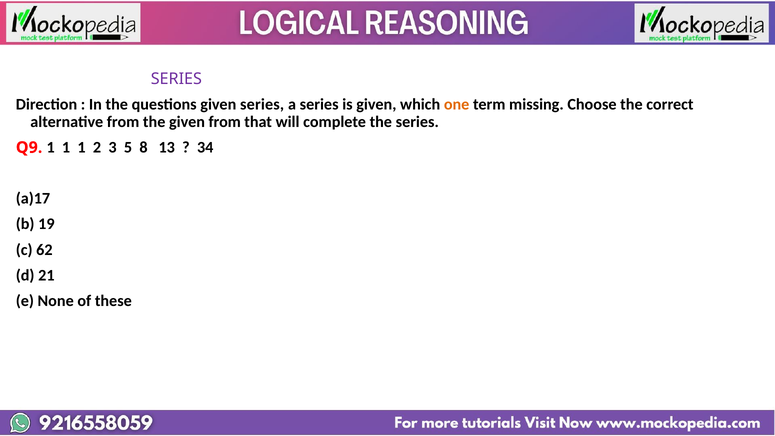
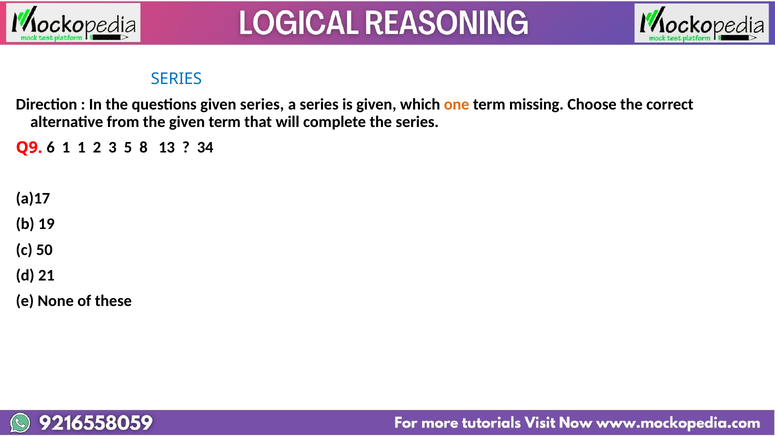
SERIES at (176, 79) colour: purple -> blue
given from: from -> term
Q9 1: 1 -> 6
62: 62 -> 50
